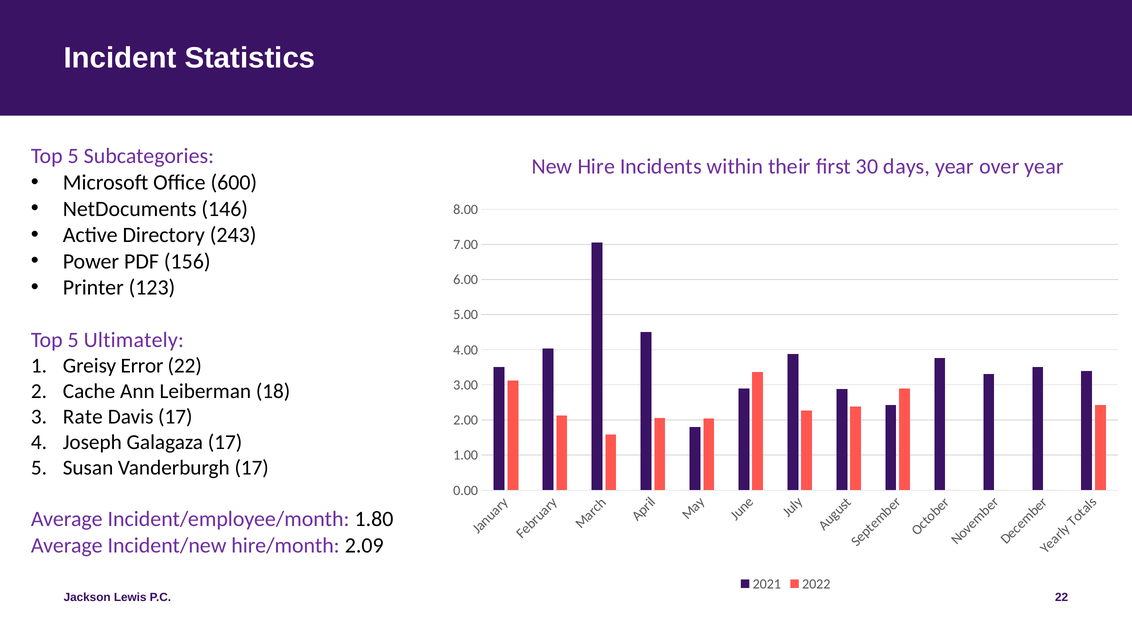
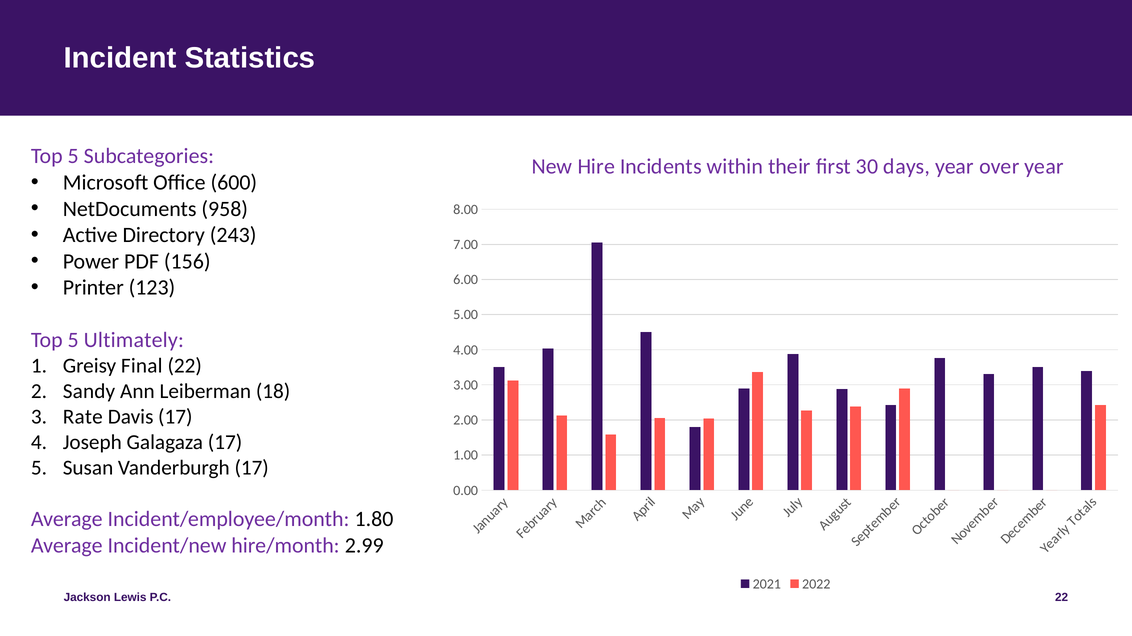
146: 146 -> 958
Error: Error -> Final
Cache: Cache -> Sandy
2.09: 2.09 -> 2.99
